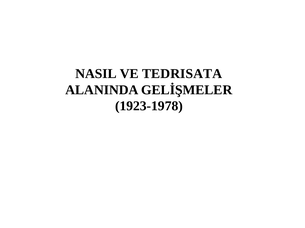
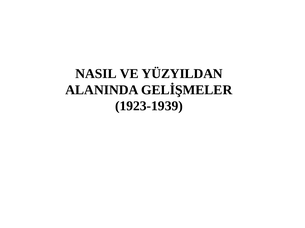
TEDRISATA: TEDRISATA -> YÜZYILDAN
1923-1978: 1923-1978 -> 1923-1939
